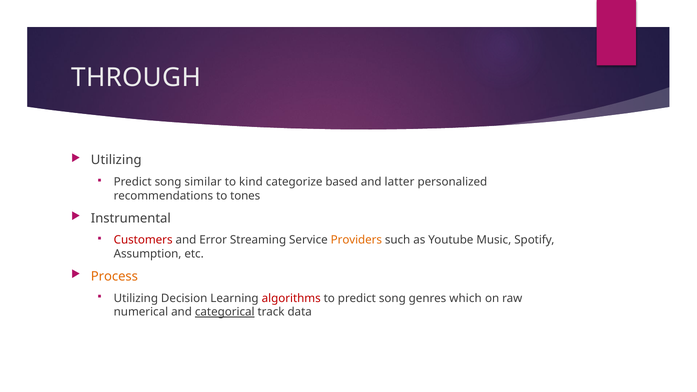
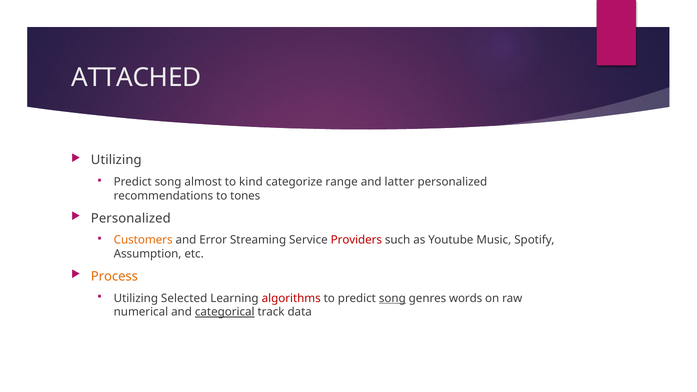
THROUGH: THROUGH -> ATTACHED
similar: similar -> almost
based: based -> range
Instrumental at (131, 218): Instrumental -> Personalized
Customers colour: red -> orange
Providers colour: orange -> red
Decision: Decision -> Selected
song at (392, 298) underline: none -> present
which: which -> words
